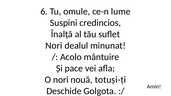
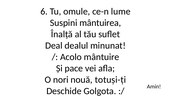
credincios: credincios -> mântuirea
Nori at (54, 46): Nori -> Deal
